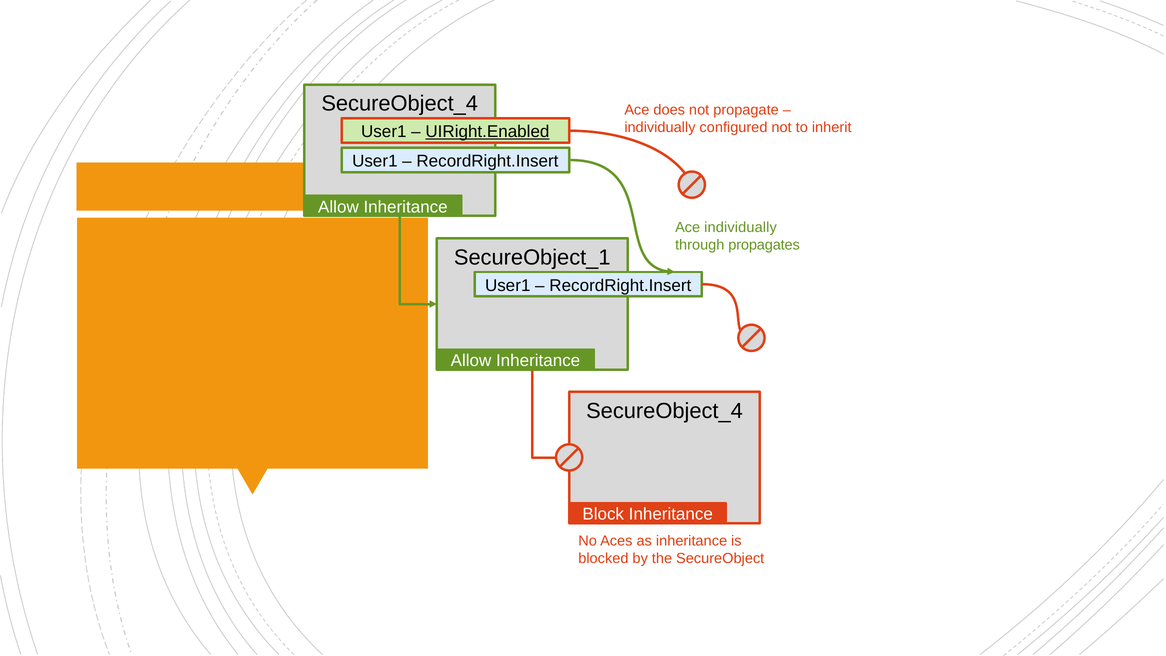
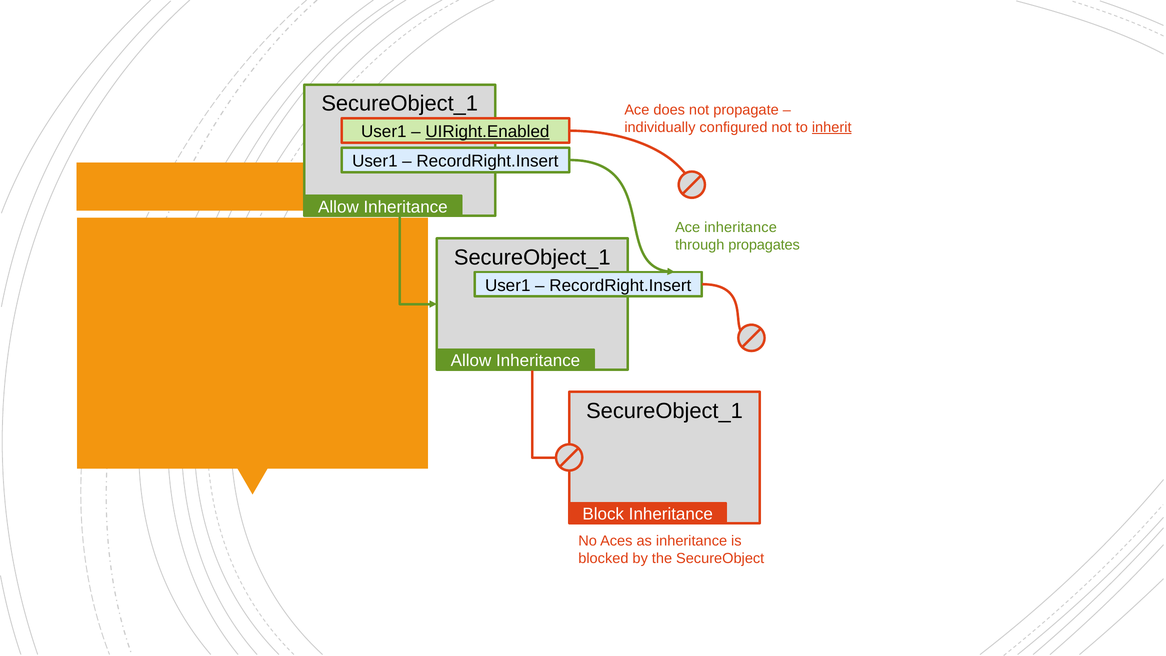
SecureObject_4 at (400, 104): SecureObject_4 -> SecureObject_1
inherit underline: none -> present
Ace individually: individually -> inheritance
SecureObject_4 at (664, 411): SecureObject_4 -> SecureObject_1
